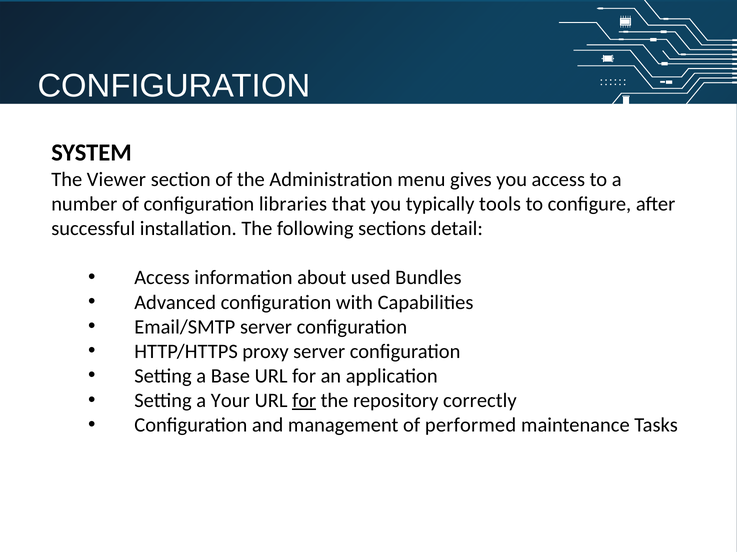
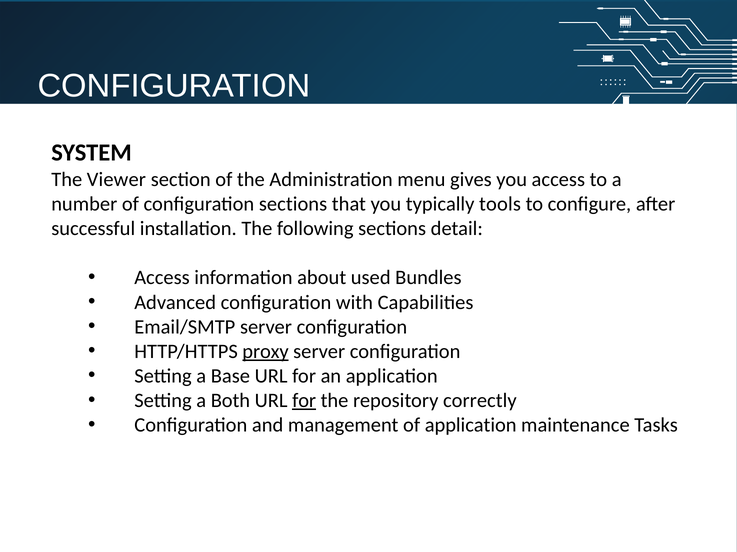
configuration libraries: libraries -> sections
proxy underline: none -> present
Your: Your -> Both
of performed: performed -> application
